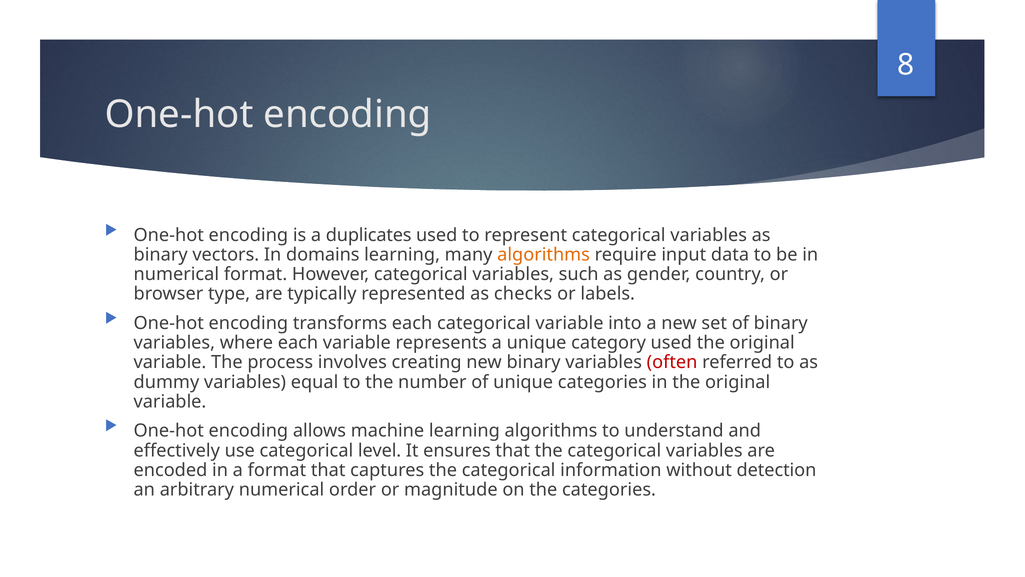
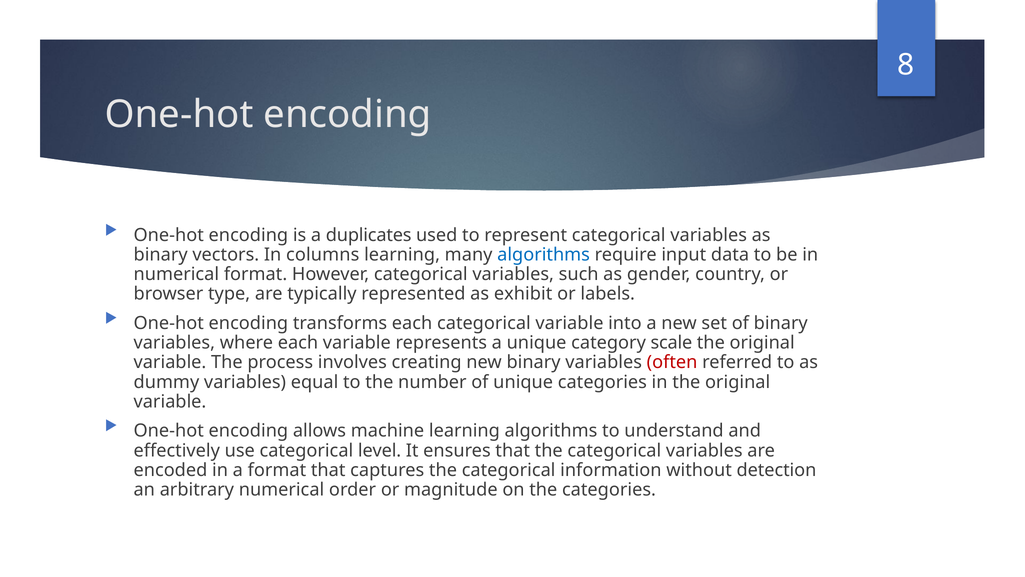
domains: domains -> columns
algorithms at (544, 255) colour: orange -> blue
checks: checks -> exhibit
category used: used -> scale
